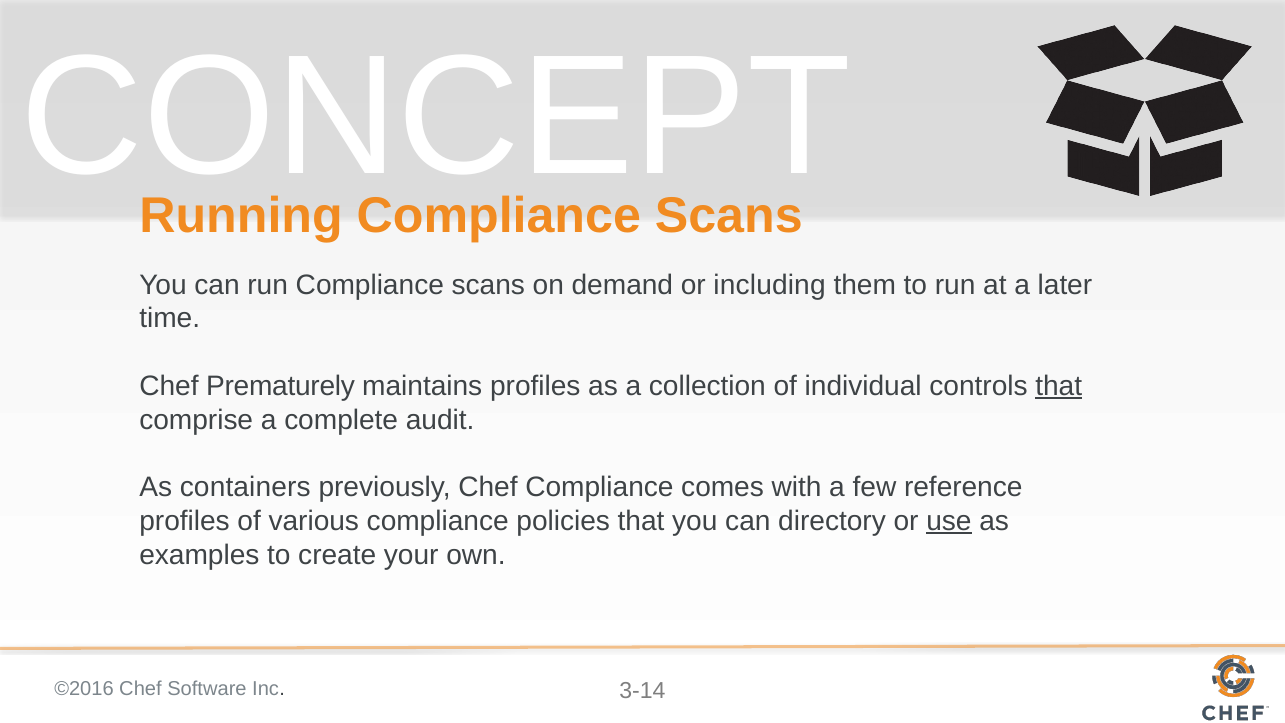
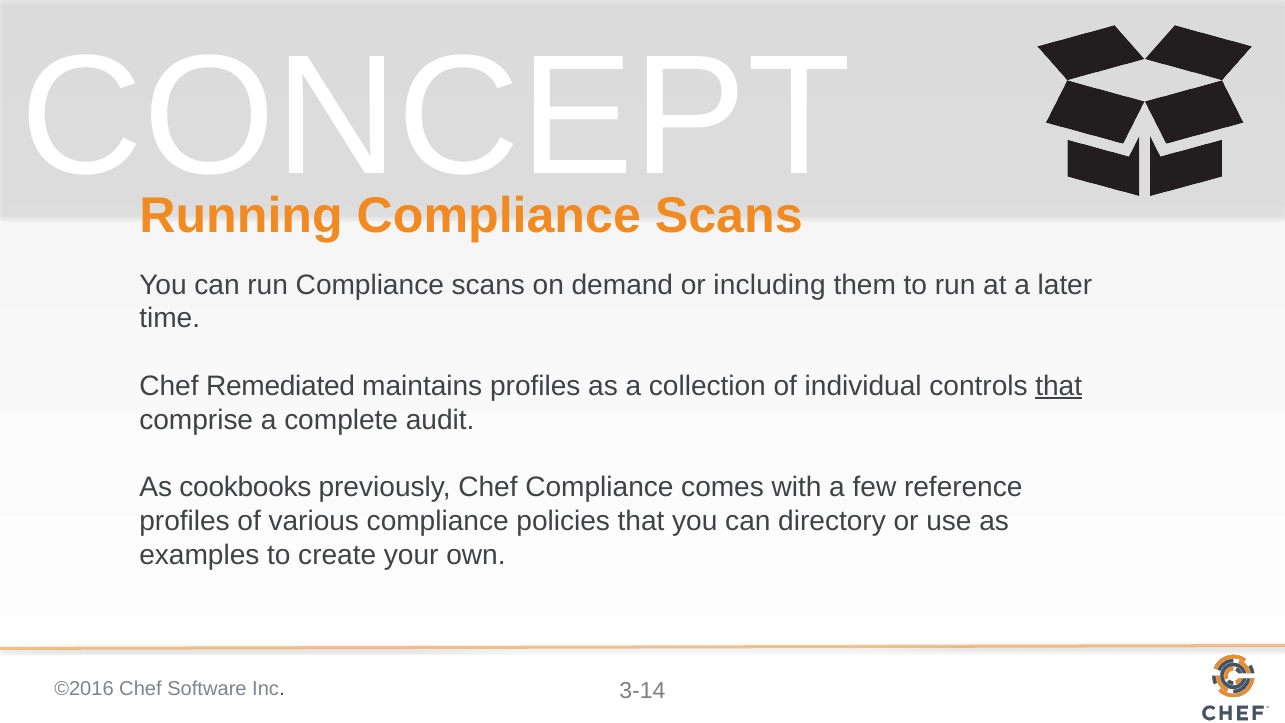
Prematurely: Prematurely -> Remediated
containers: containers -> cookbooks
use underline: present -> none
